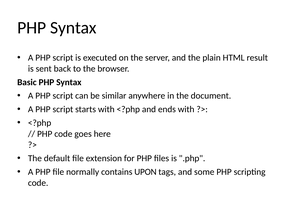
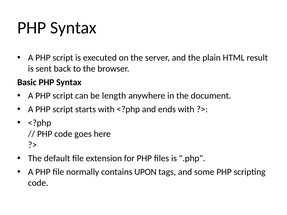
similar: similar -> length
